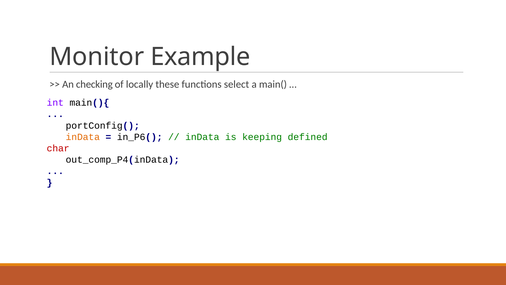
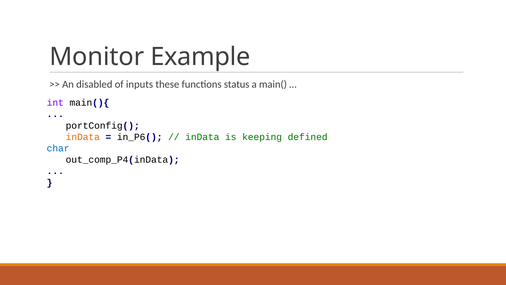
checking: checking -> disabled
locally: locally -> inputs
select: select -> status
char colour: red -> blue
